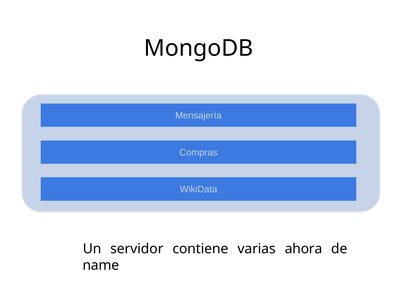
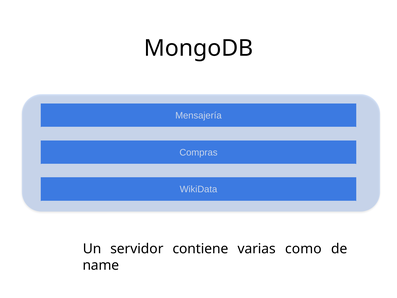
ahora: ahora -> como
